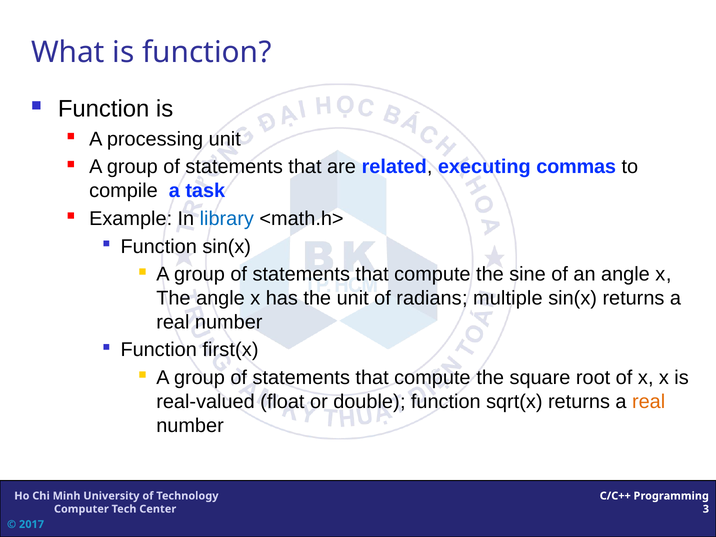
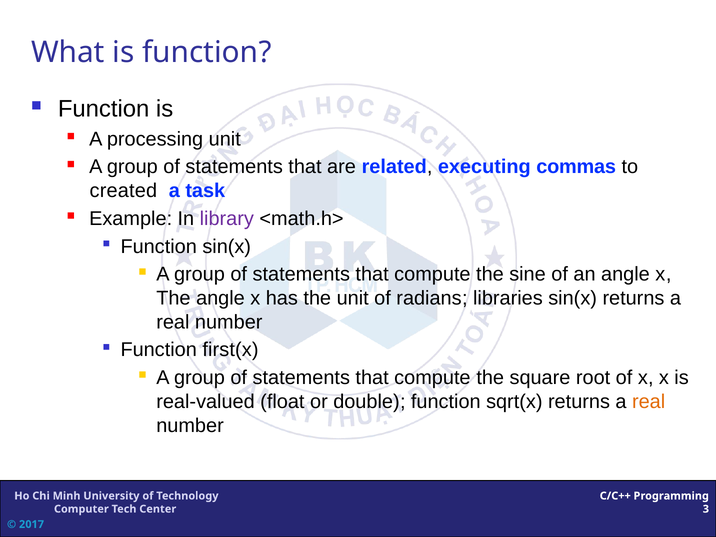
compile: compile -> created
library colour: blue -> purple
multiple: multiple -> libraries
